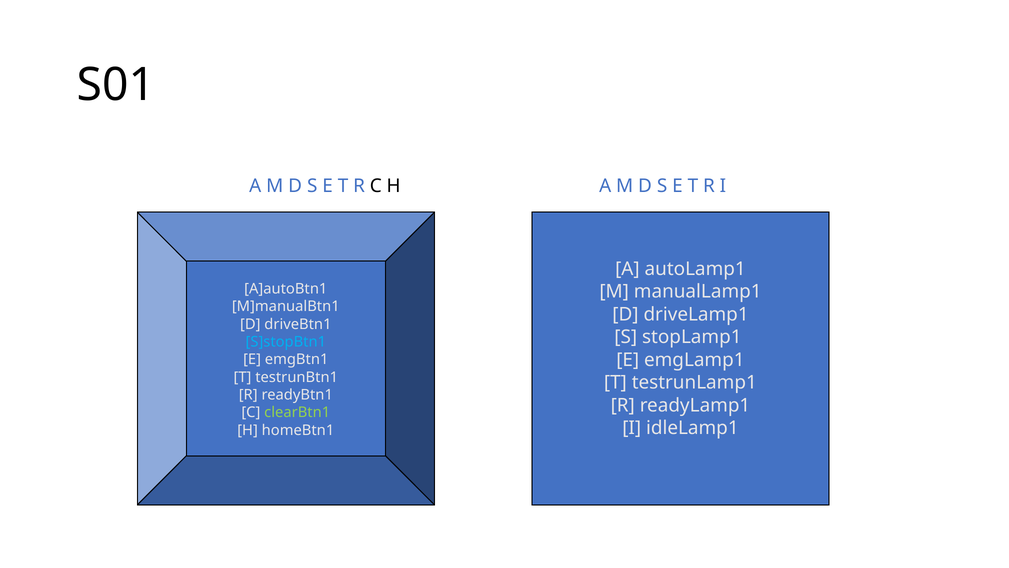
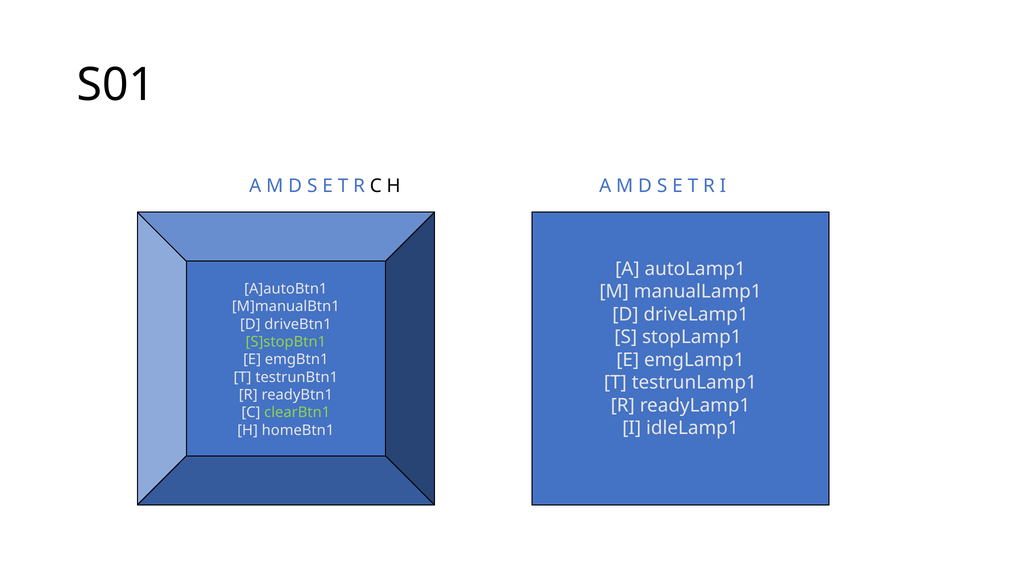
S]stopBtn1 colour: light blue -> light green
